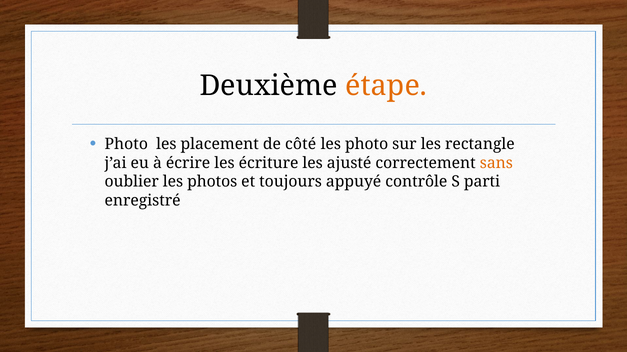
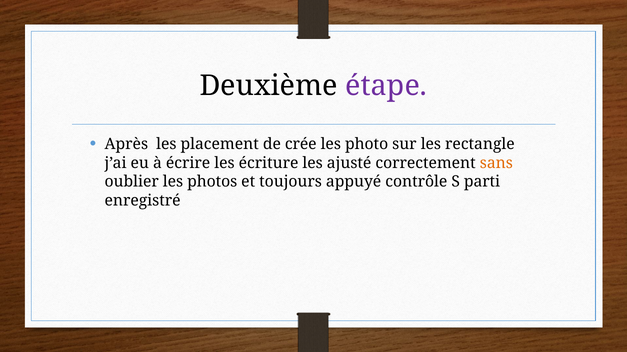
étape colour: orange -> purple
Photo at (126, 144): Photo -> Après
côté: côté -> crée
